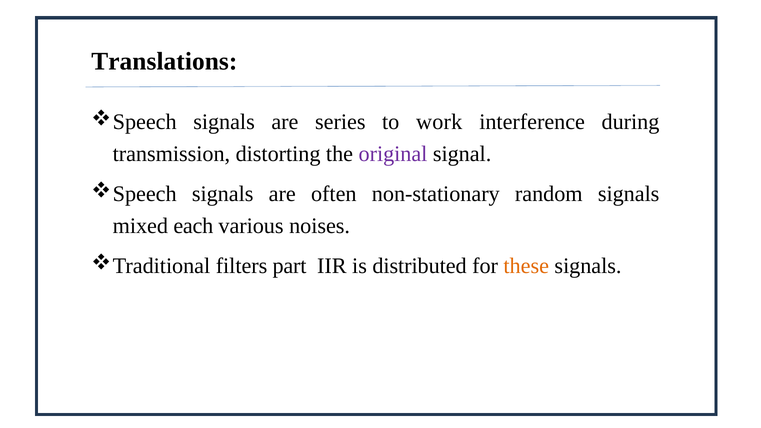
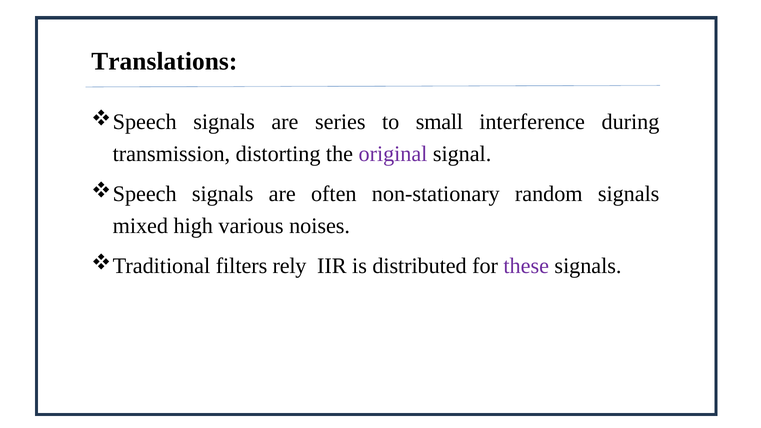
work: work -> small
each: each -> high
part: part -> rely
these colour: orange -> purple
